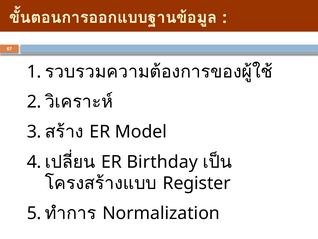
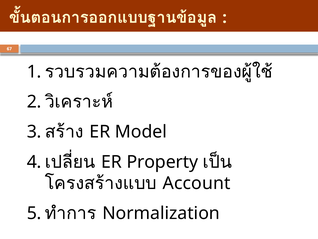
Birthday: Birthday -> Property
Register: Register -> Account
